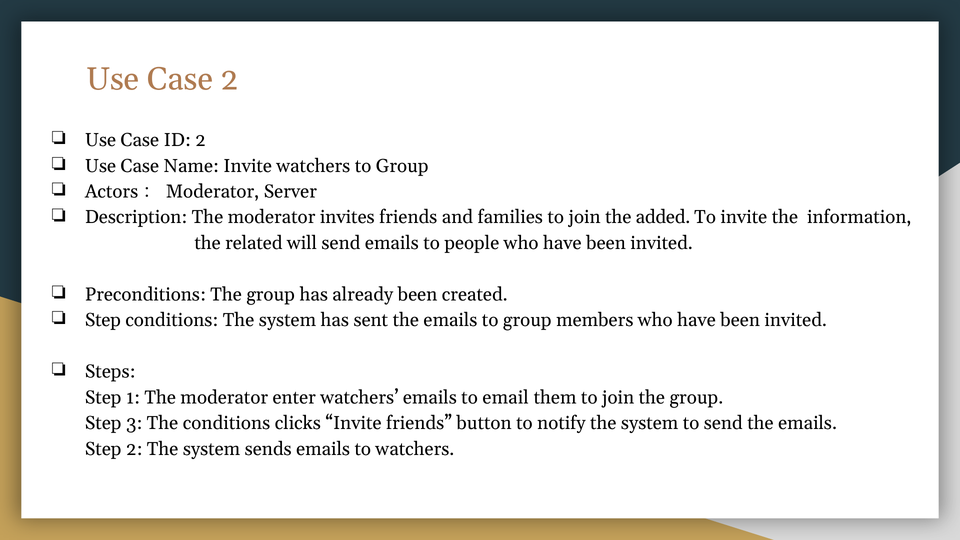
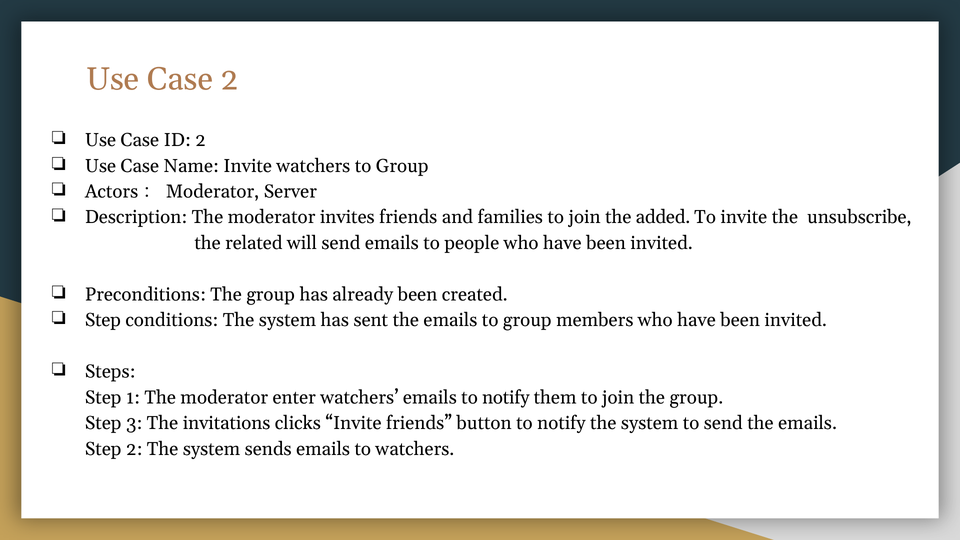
information: information -> unsubscribe
emails to email: email -> notify
The conditions: conditions -> invitations
